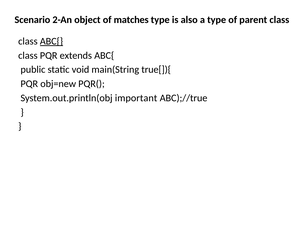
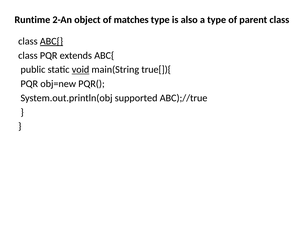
Scenario: Scenario -> Runtime
void underline: none -> present
important: important -> supported
